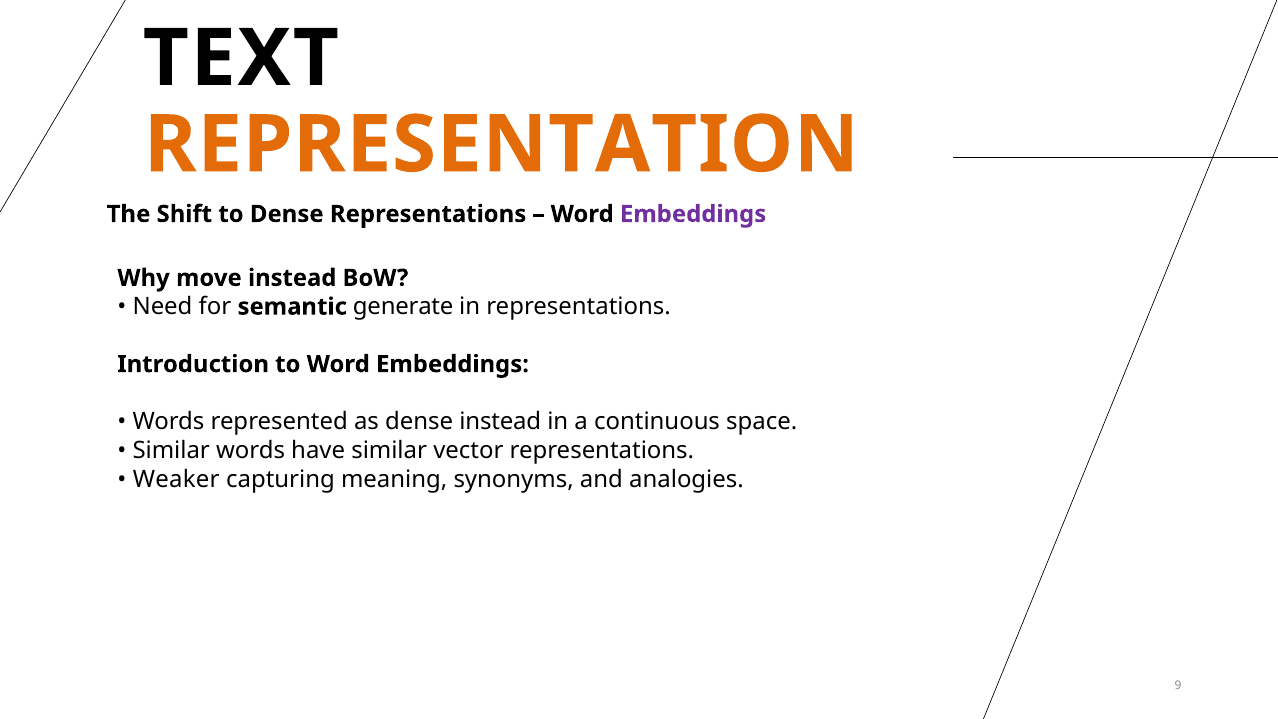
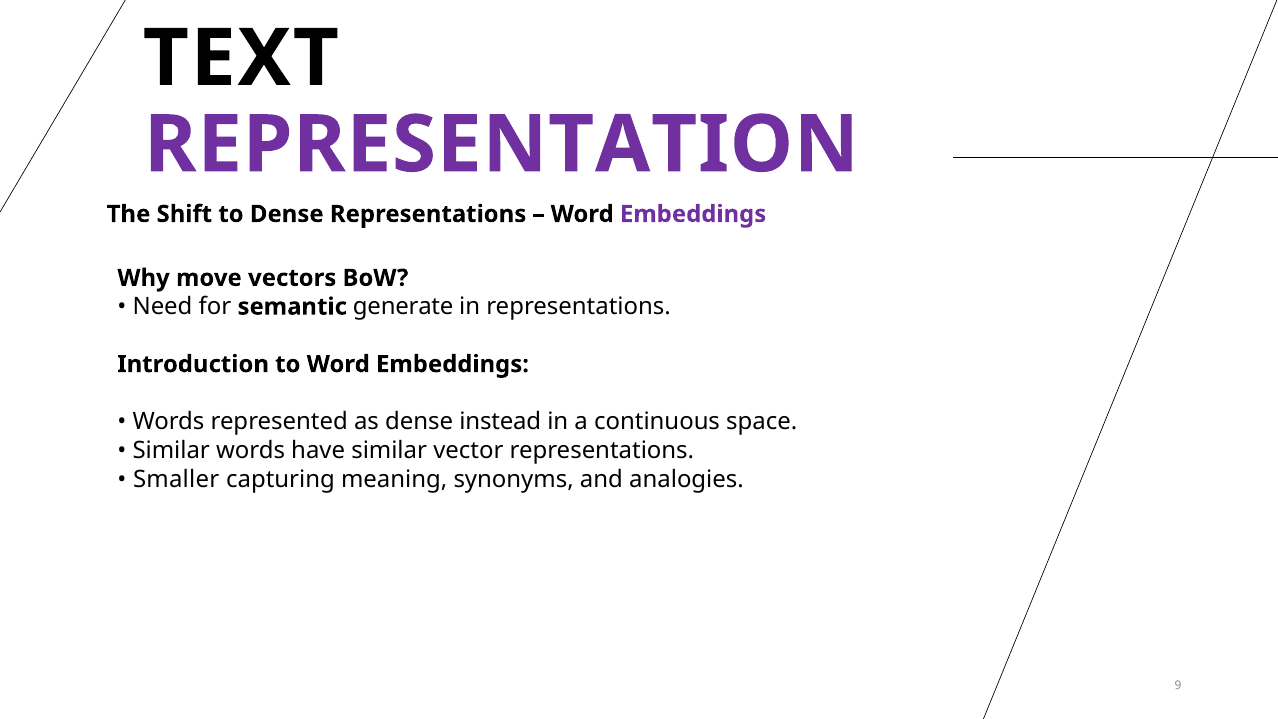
REPRESENTATION colour: orange -> purple
move instead: instead -> vectors
Weaker: Weaker -> Smaller
